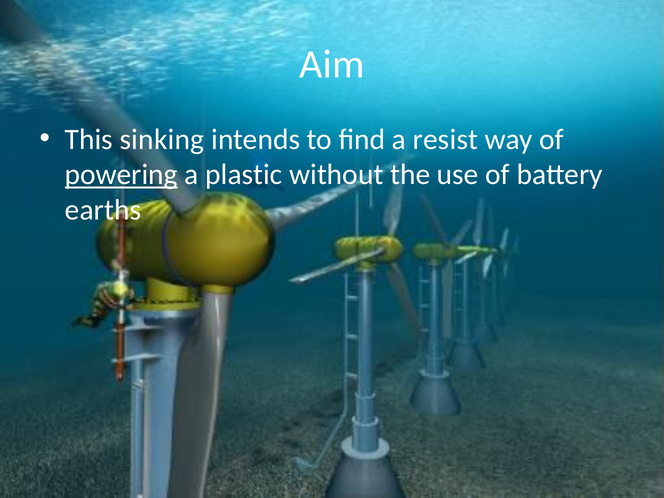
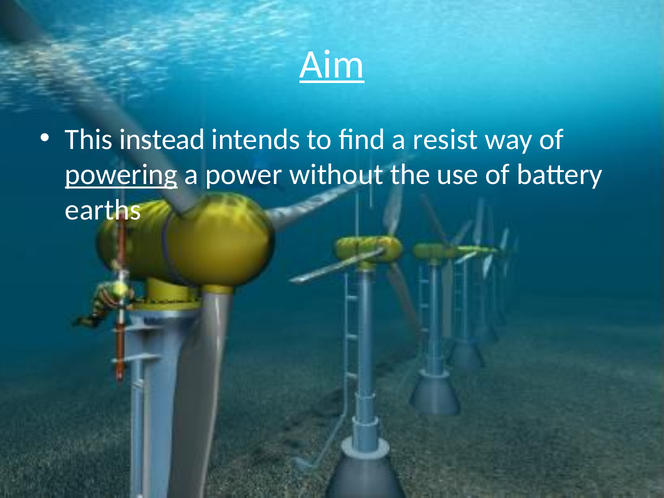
Aim underline: none -> present
sinking: sinking -> instead
plastic: plastic -> power
